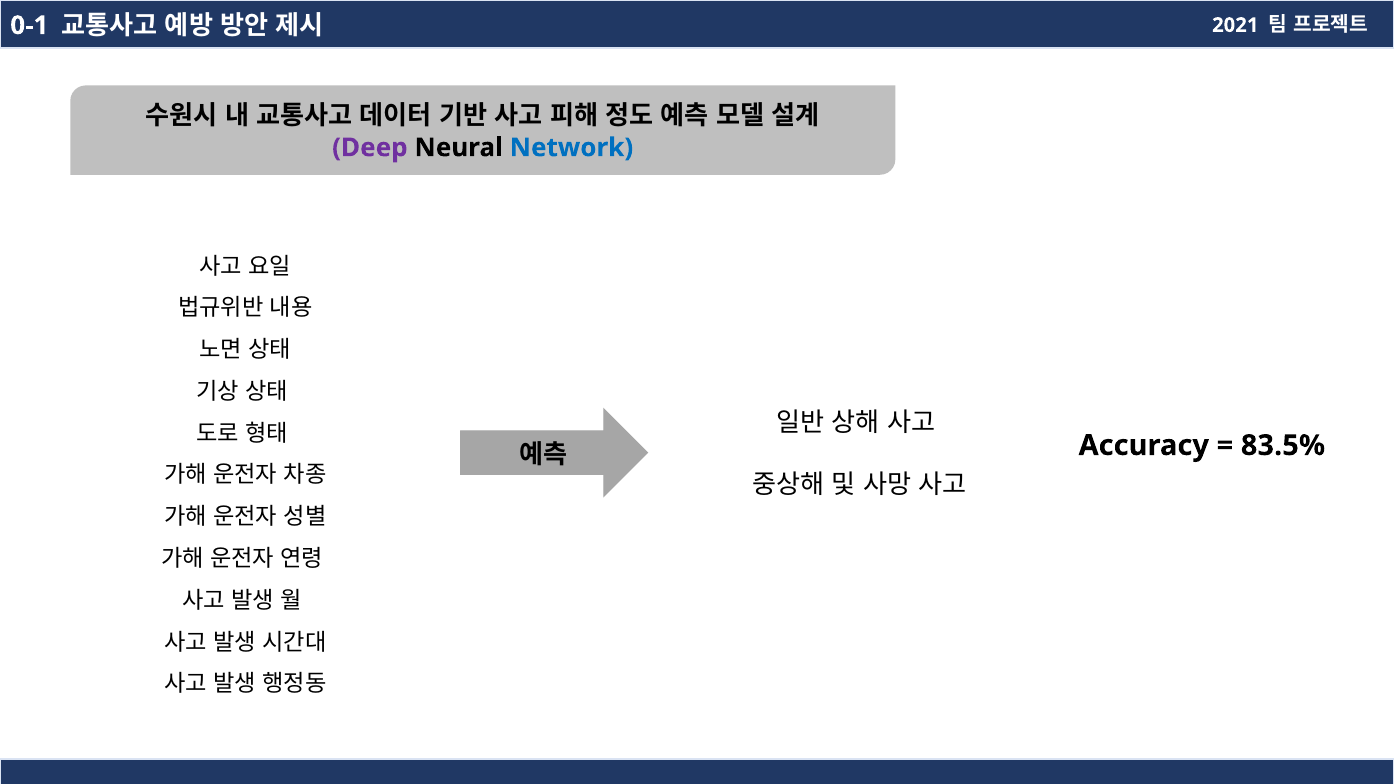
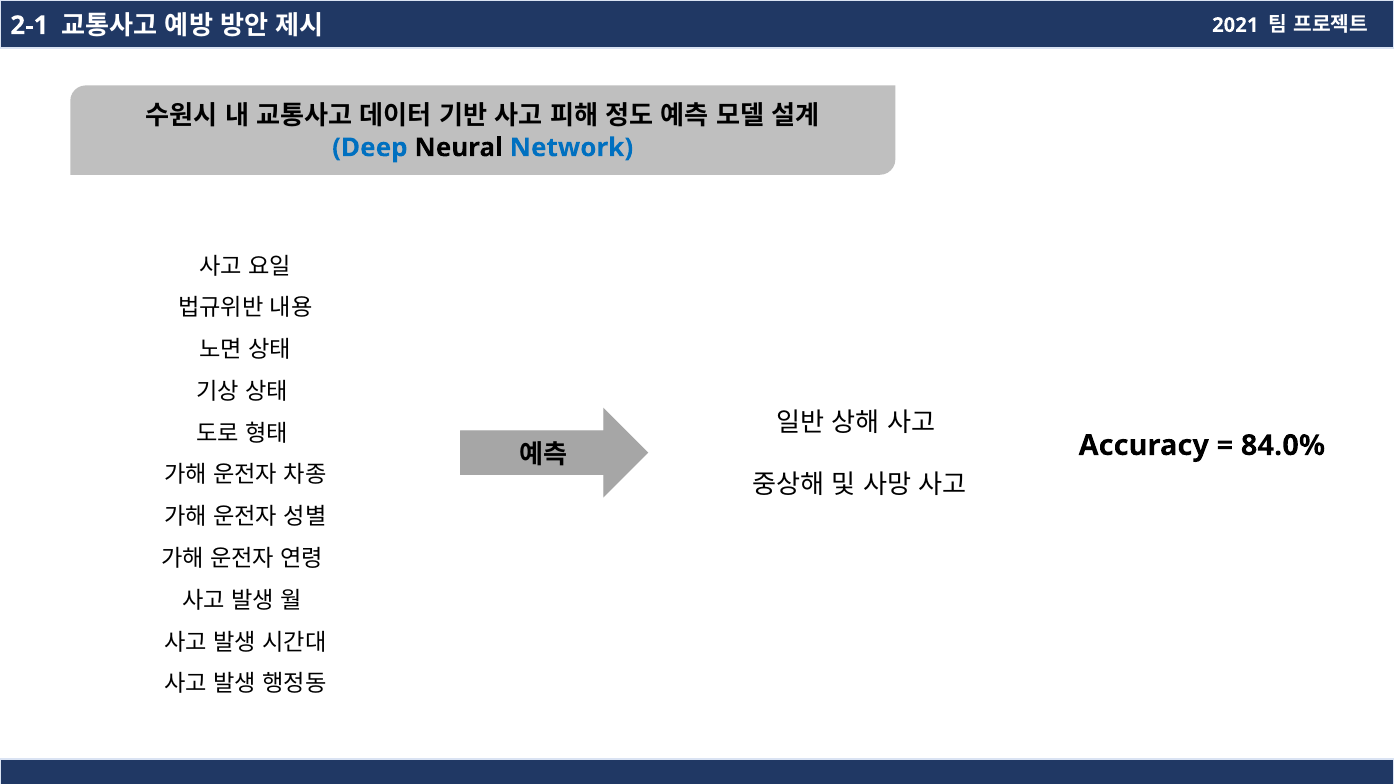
0-1: 0-1 -> 2-1
Deep colour: purple -> blue
83.5%: 83.5% -> 84.0%
